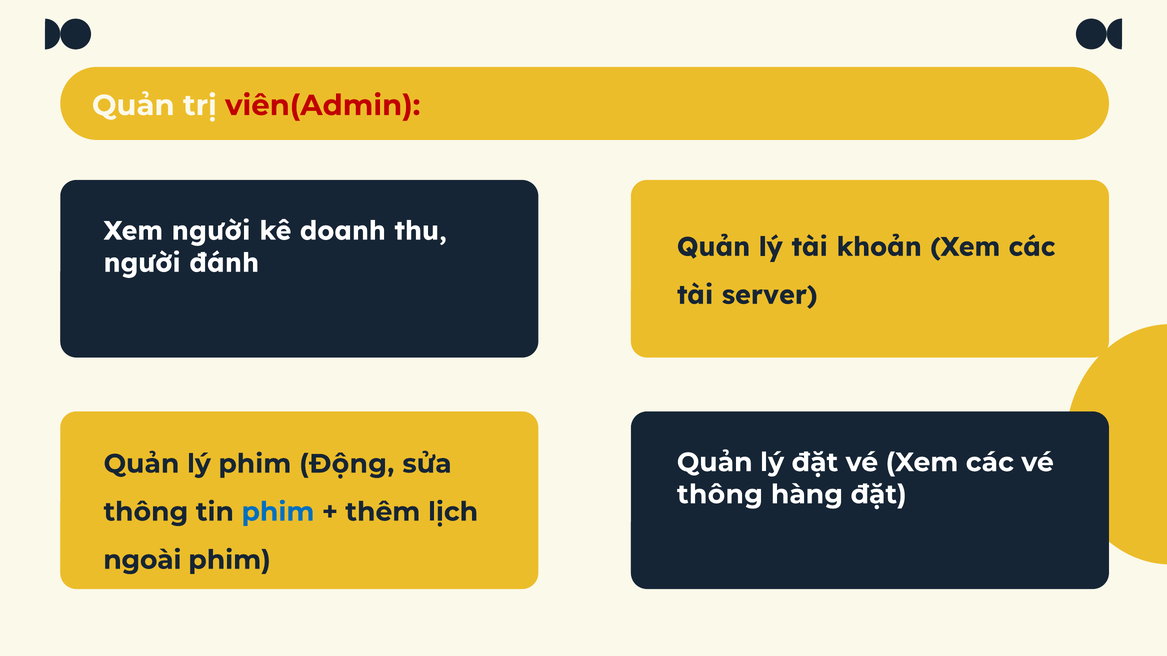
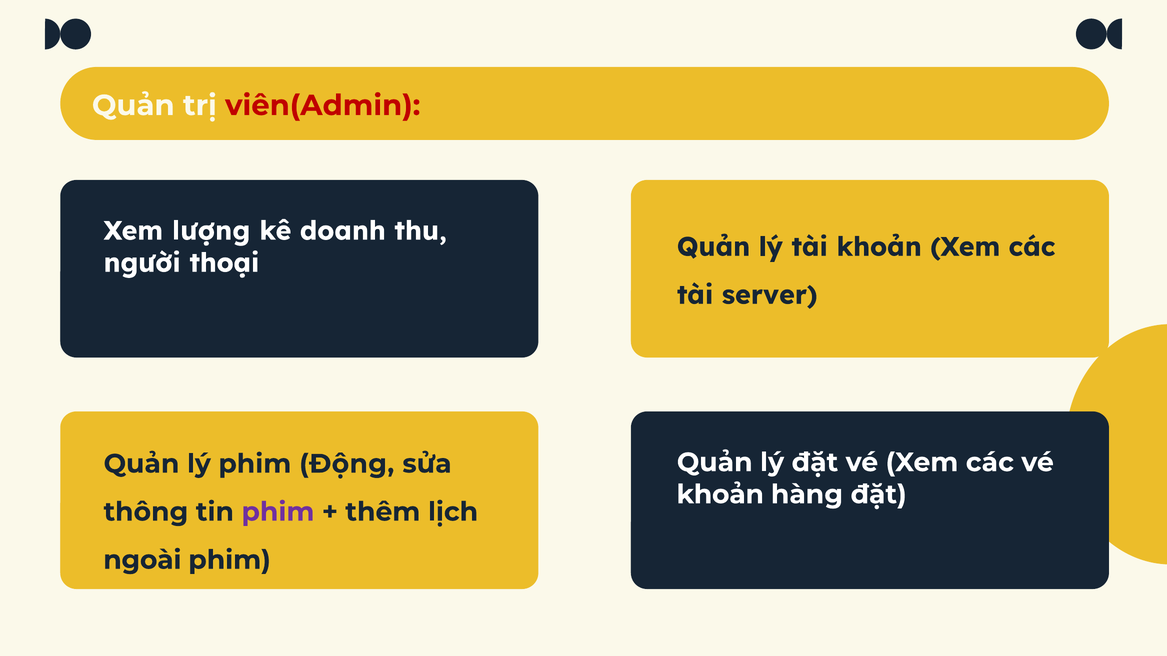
Xem người: người -> lượng
đánh: đánh -> thoại
thông at (720, 495): thông -> khoản
phim at (278, 512) colour: blue -> purple
